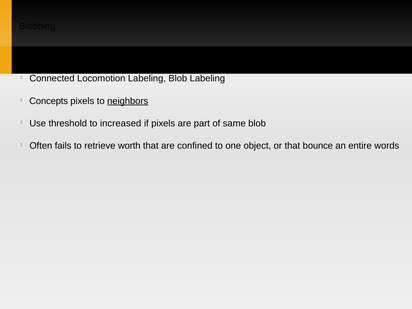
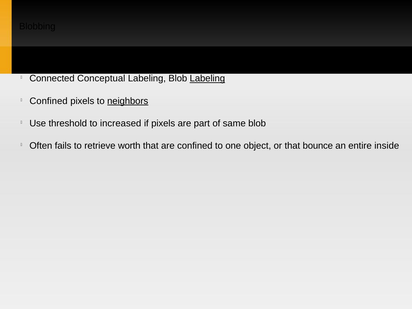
Locomotion: Locomotion -> Conceptual
Labeling at (207, 79) underline: none -> present
Concepts at (49, 101): Concepts -> Confined
words: words -> inside
